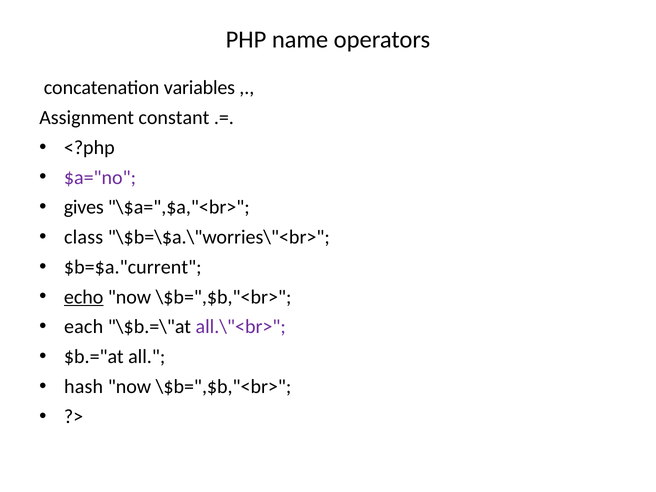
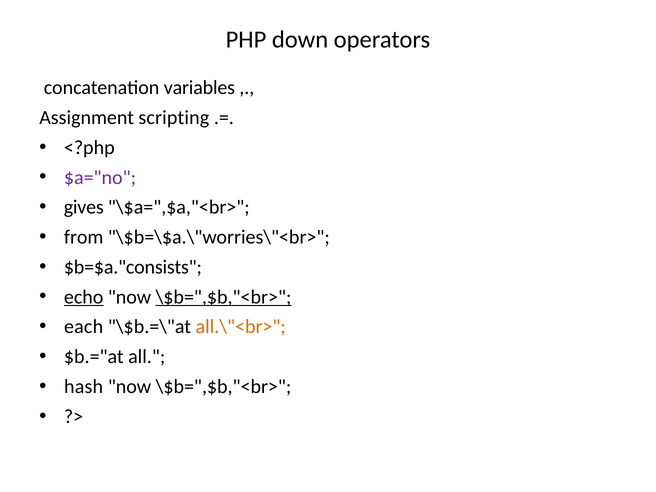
name: name -> down
constant: constant -> scripting
class: class -> from
$b=$a."current: $b=$a."current -> $b=$a."consists
\$b=",$b,"<br> at (224, 297) underline: none -> present
all.\"<br> colour: purple -> orange
